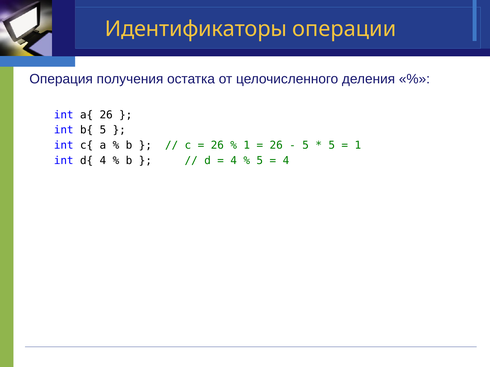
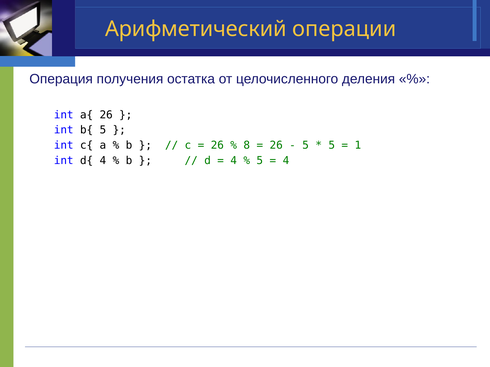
Идентификаторы: Идентификаторы -> Арифметический
1 at (247, 145): 1 -> 8
